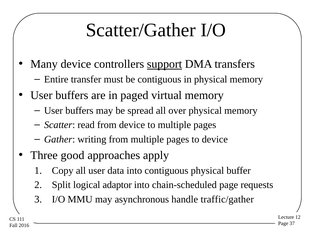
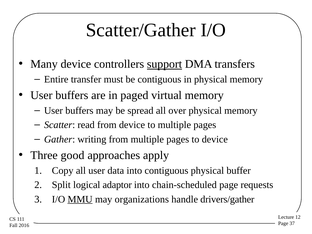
MMU underline: none -> present
asynchronous: asynchronous -> organizations
traffic/gather: traffic/gather -> drivers/gather
